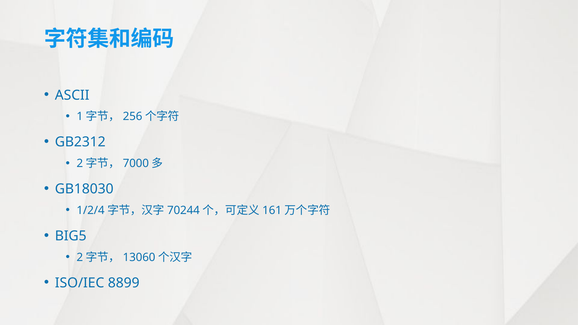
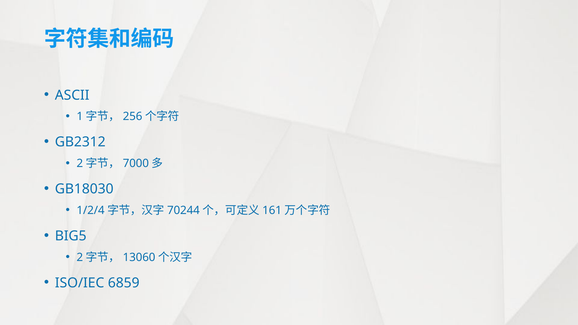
8899: 8899 -> 6859
